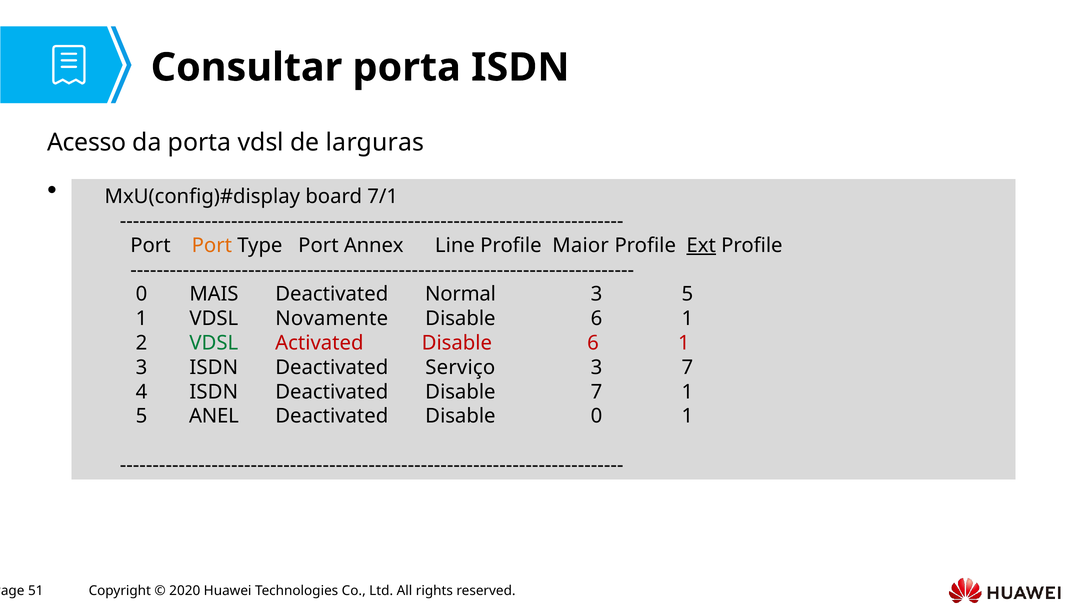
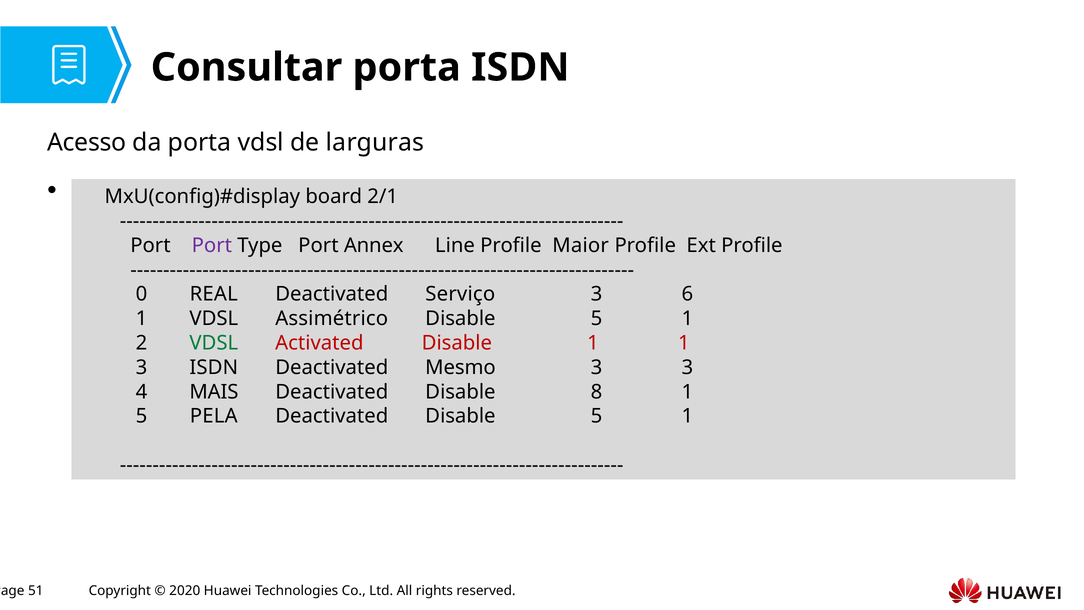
7/1: 7/1 -> 2/1
Port at (212, 245) colour: orange -> purple
Ext underline: present -> none
MAIS: MAIS -> REAL
Normal: Normal -> Serviço
3 5: 5 -> 6
Novamente: Novamente -> Assimétrico
6 at (597, 318): 6 -> 5
Activated Disable 6: 6 -> 1
Serviço: Serviço -> Mesmo
3 7: 7 -> 3
4 ISDN: ISDN -> MAIS
Disable 7: 7 -> 8
ANEL: ANEL -> PELA
Deactivated Disable 0: 0 -> 5
